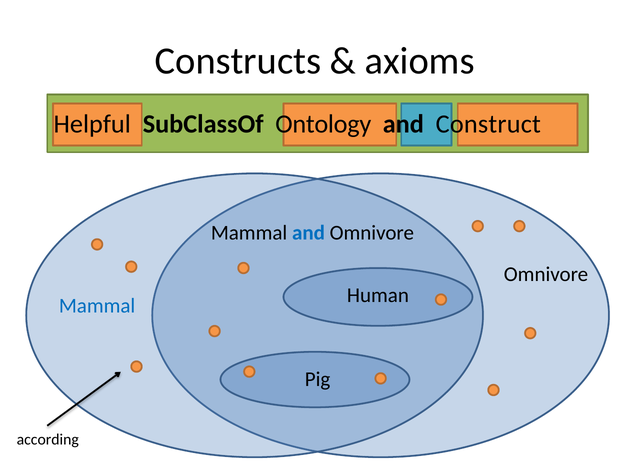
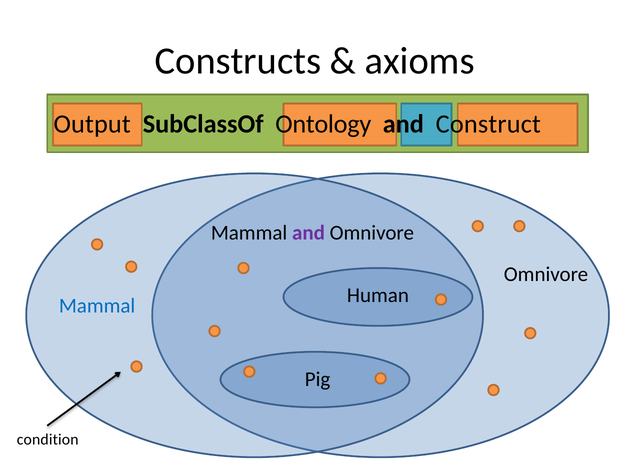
Helpful: Helpful -> Output
and at (309, 232) colour: blue -> purple
according: according -> condition
